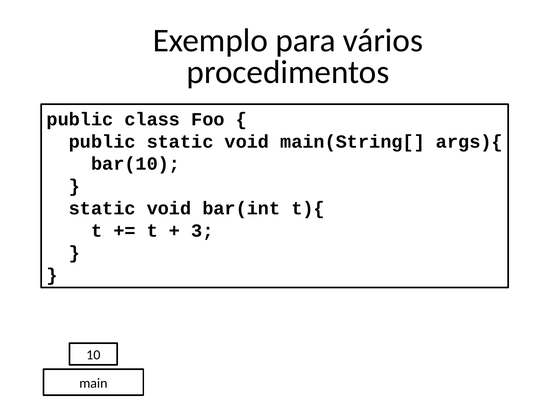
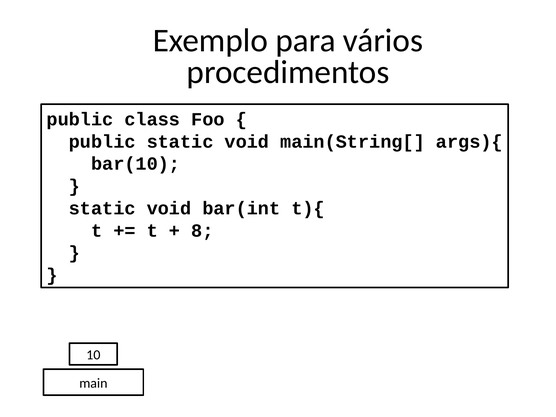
3: 3 -> 8
